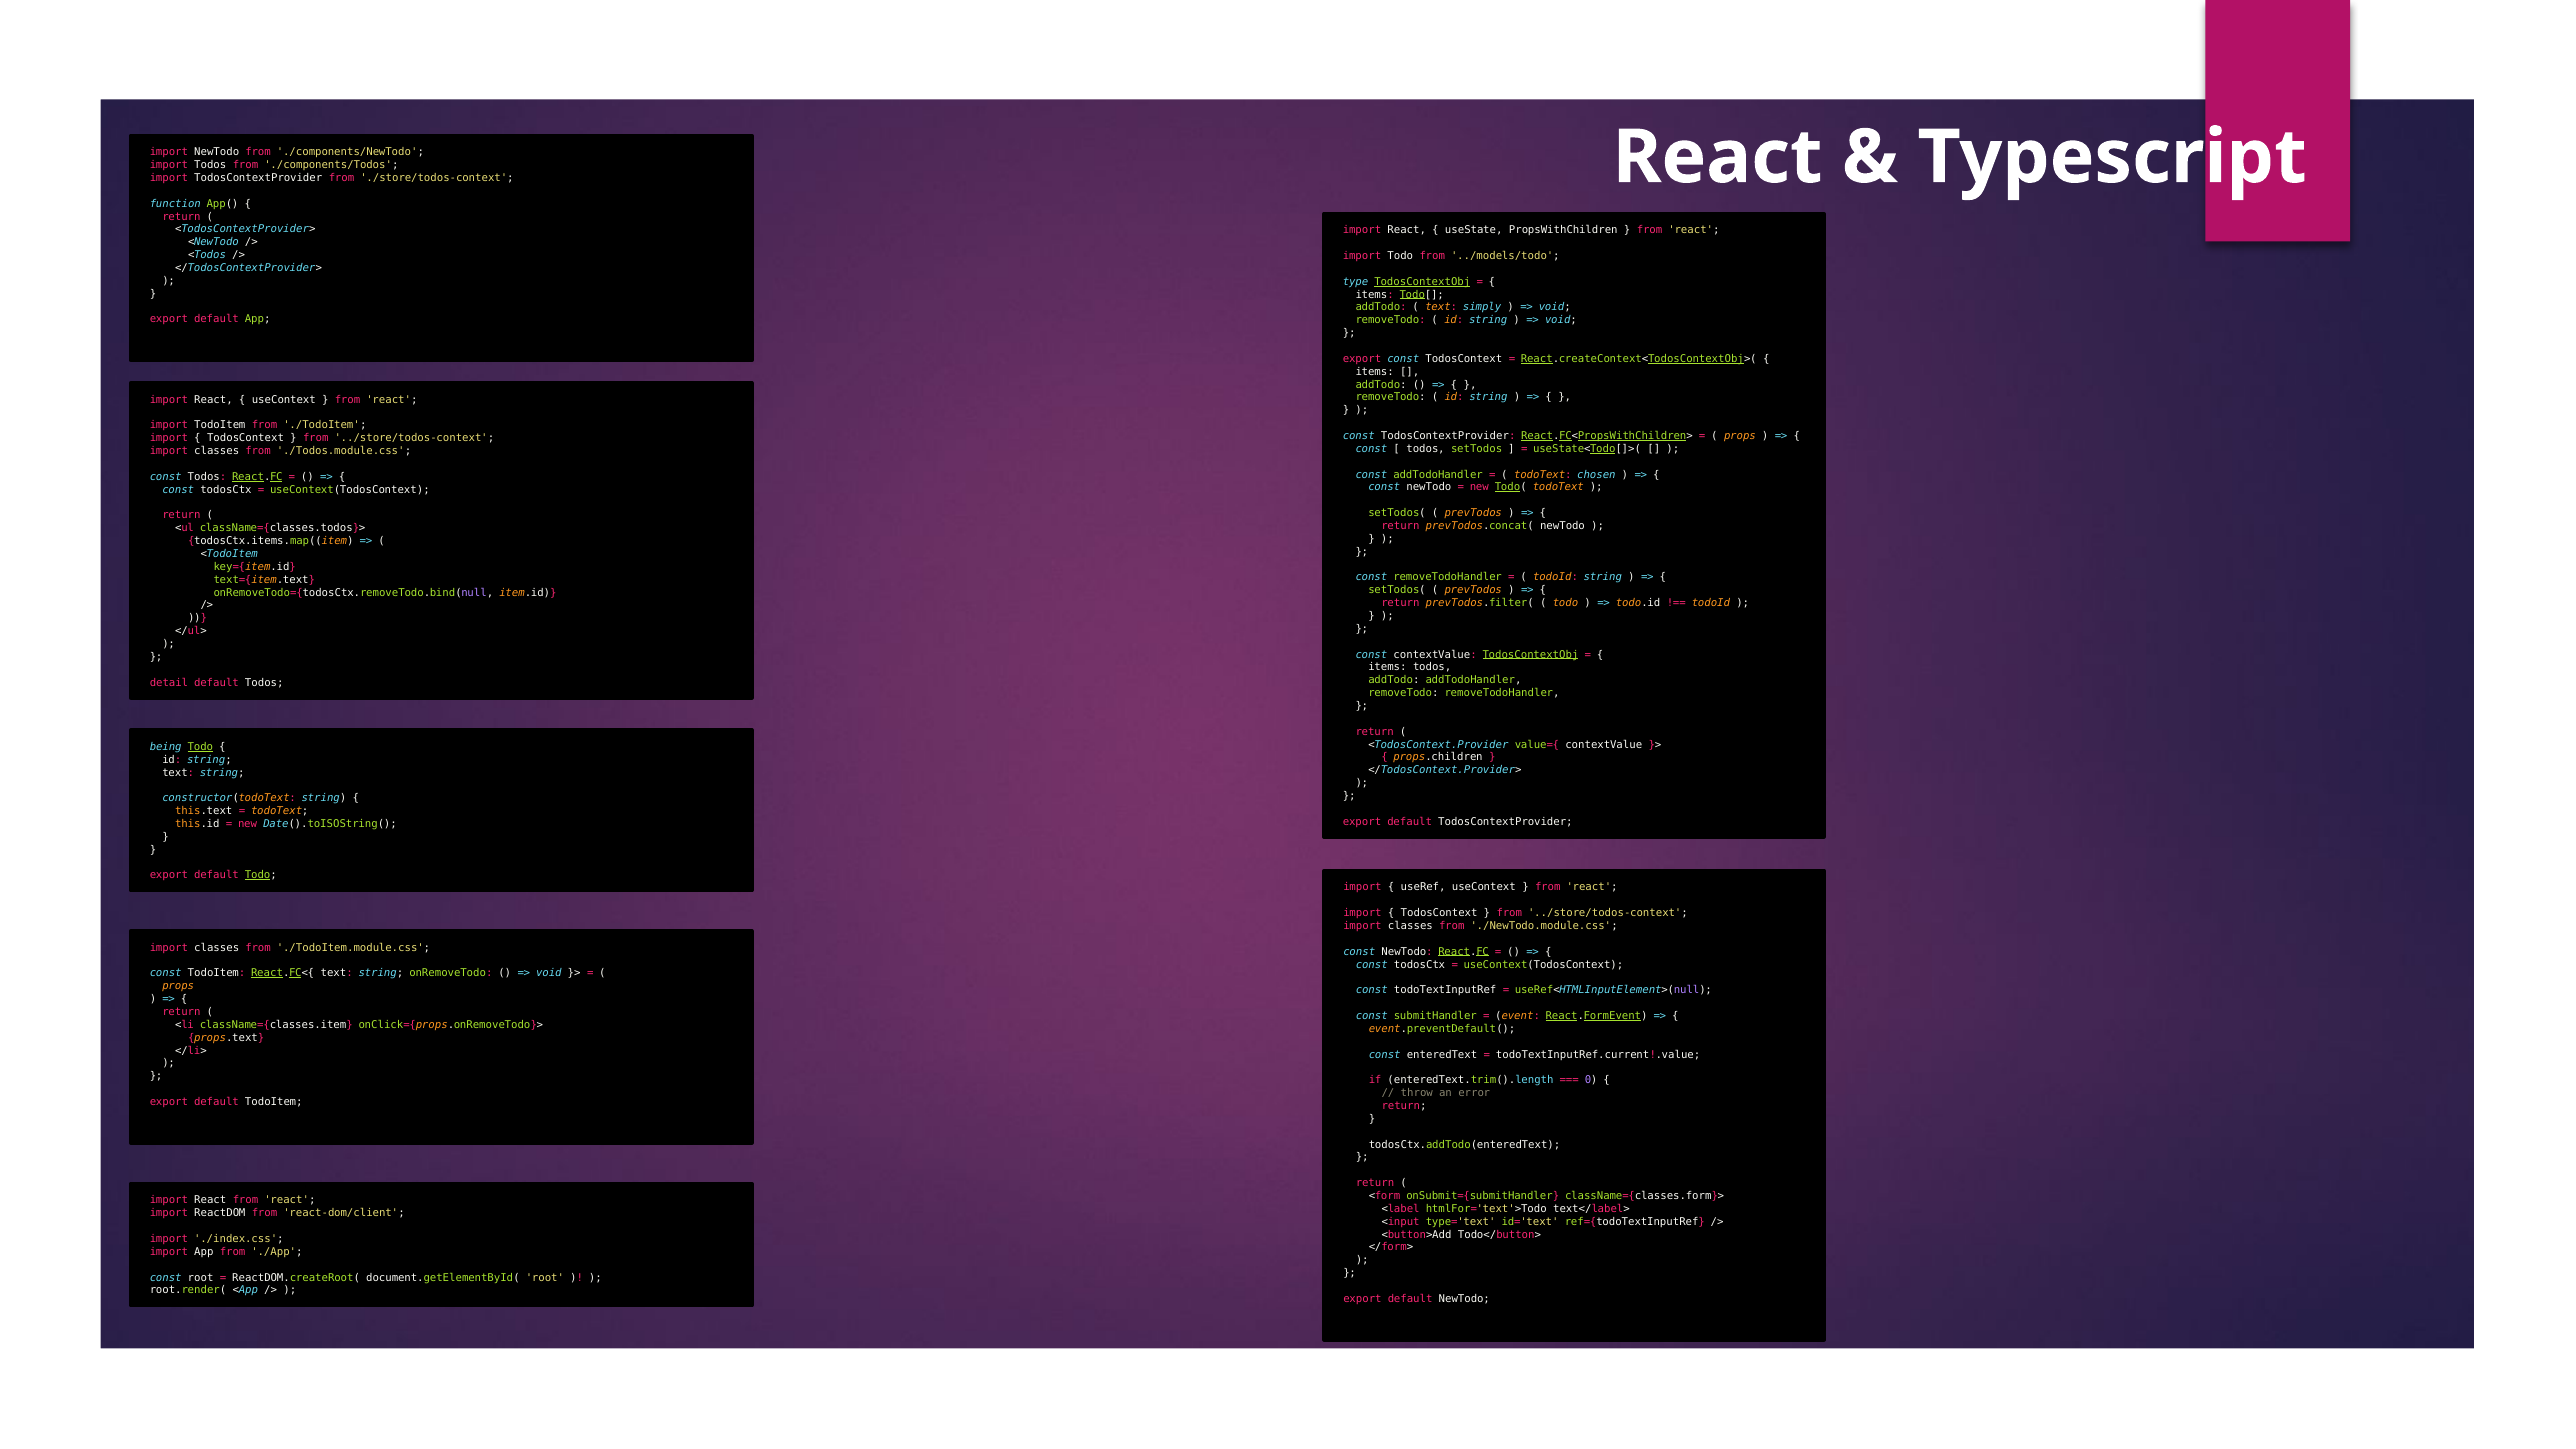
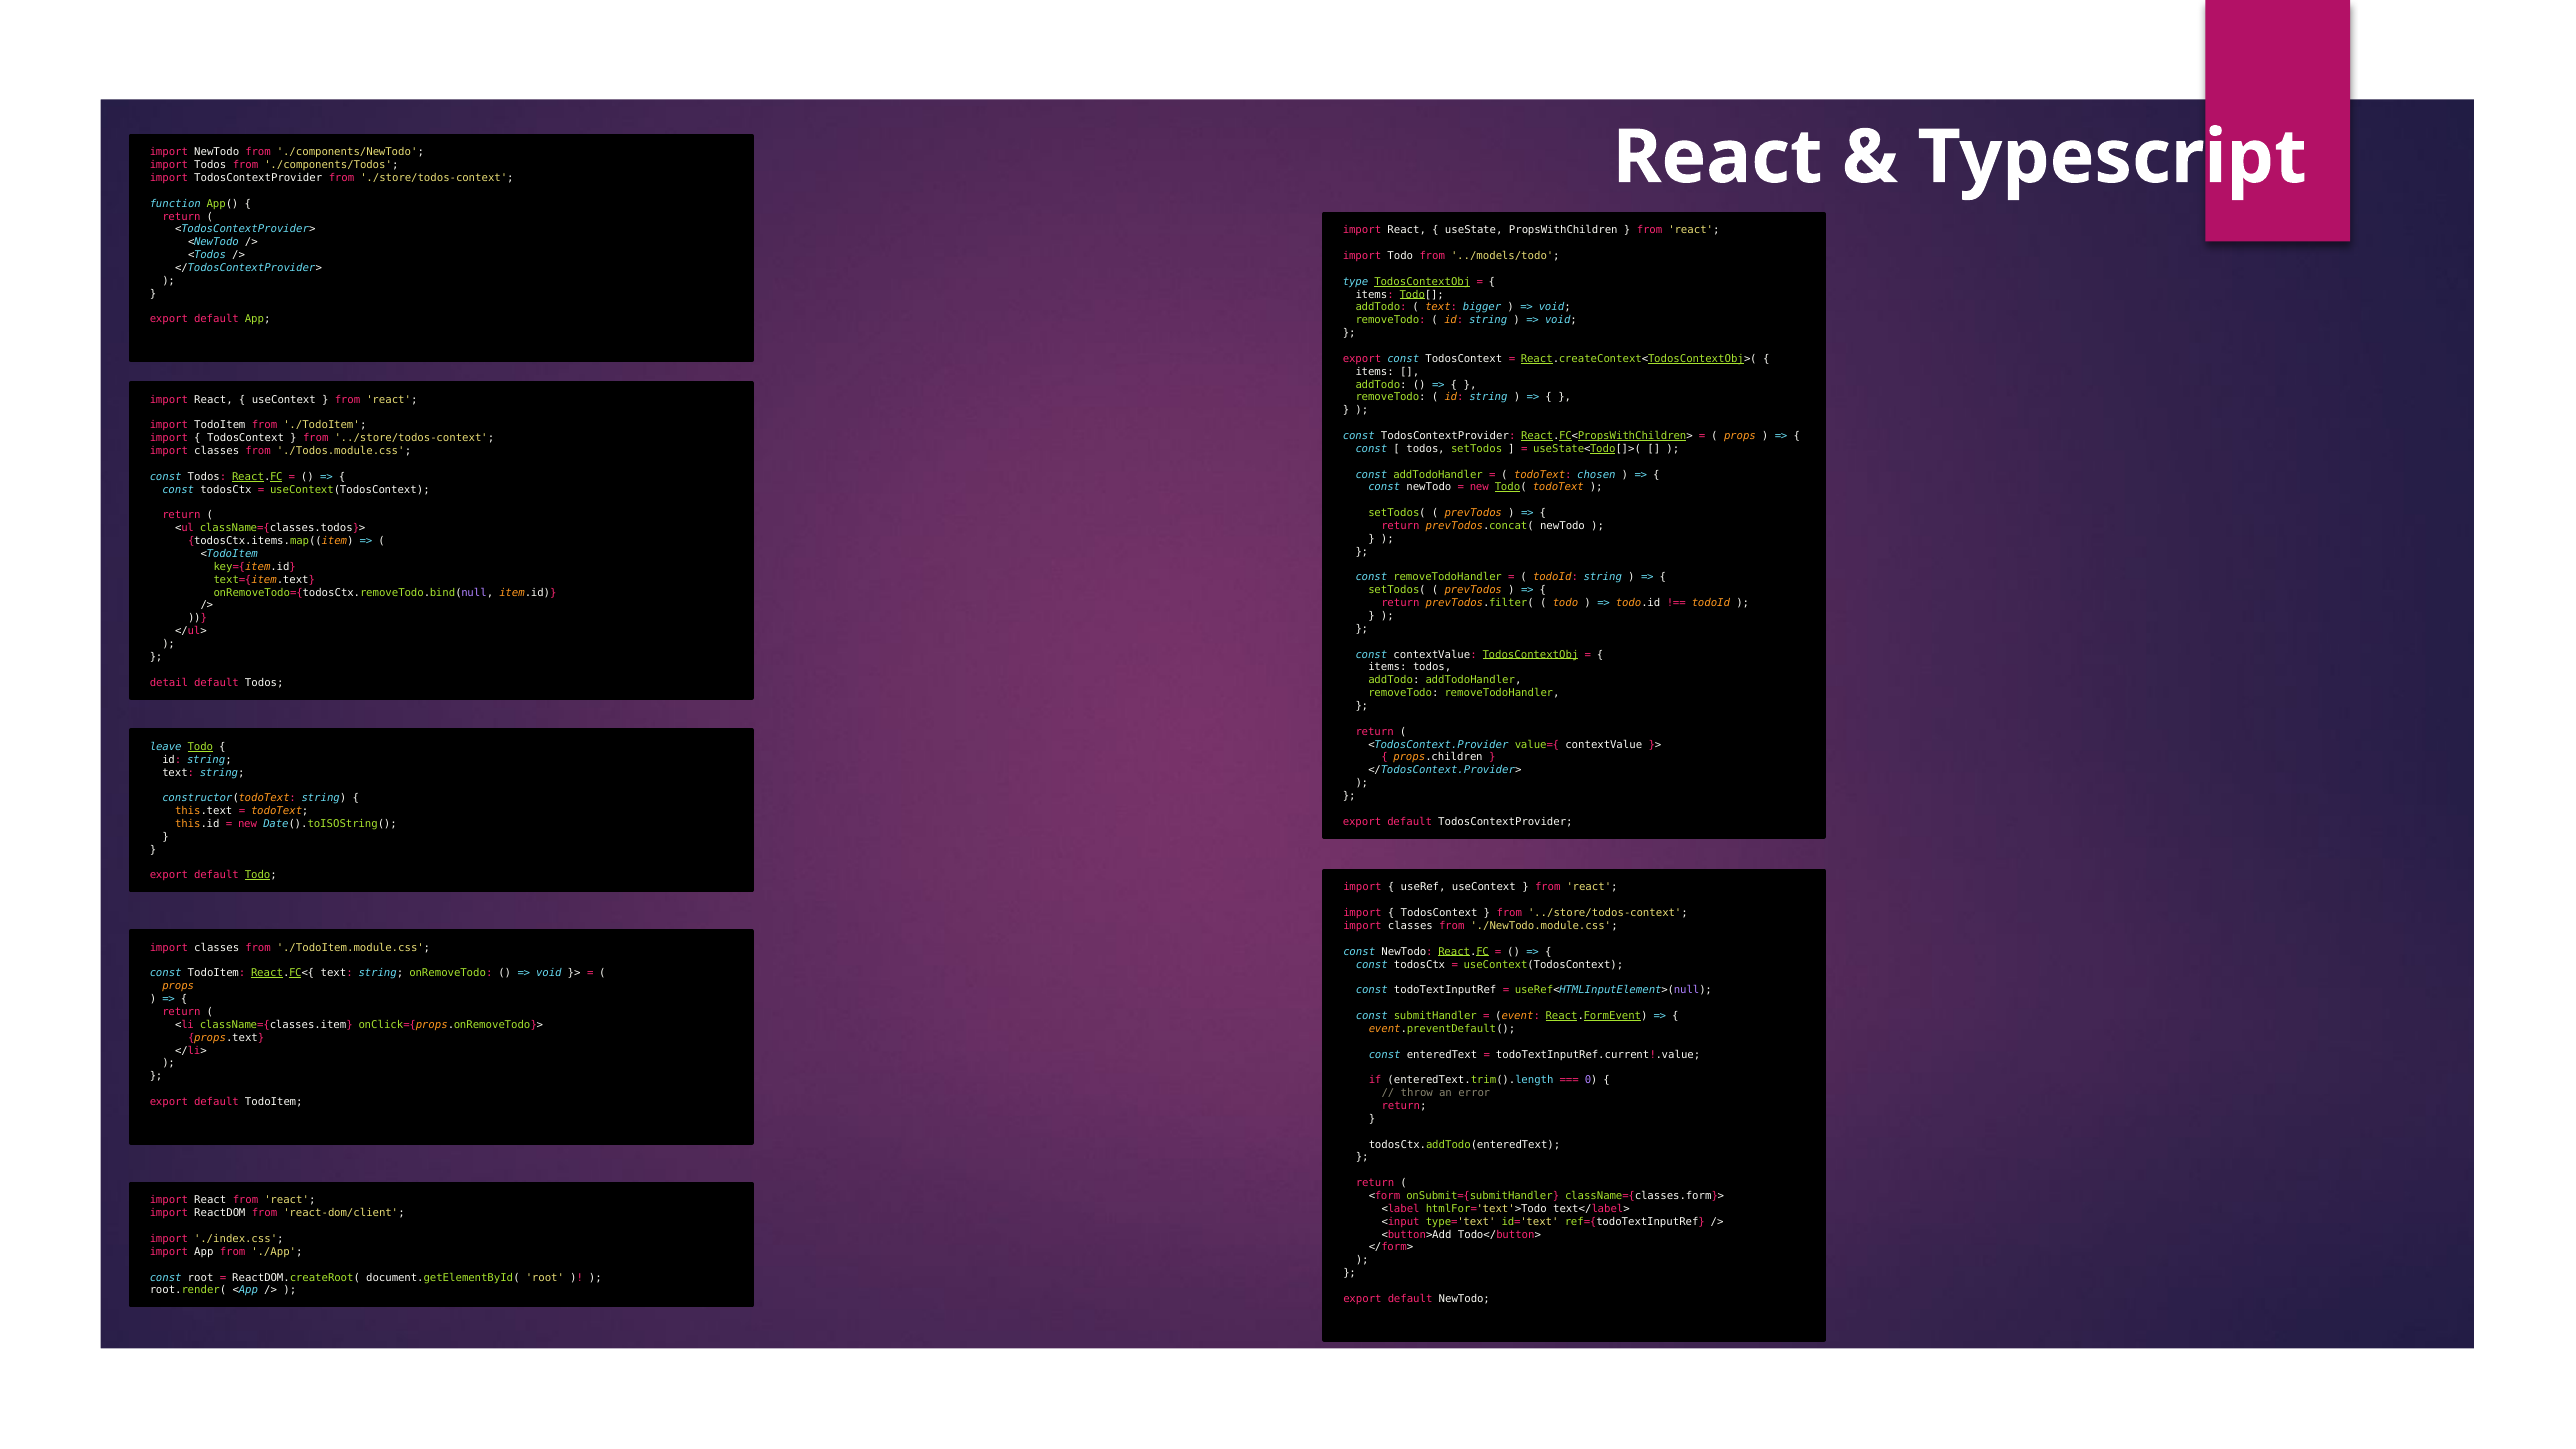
simply: simply -> bigger
being: being -> leave
